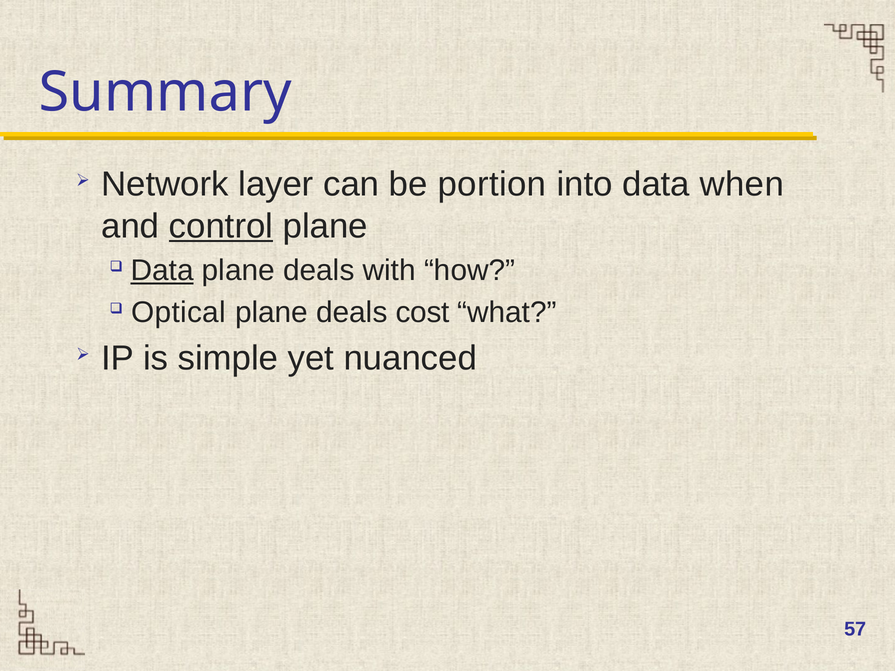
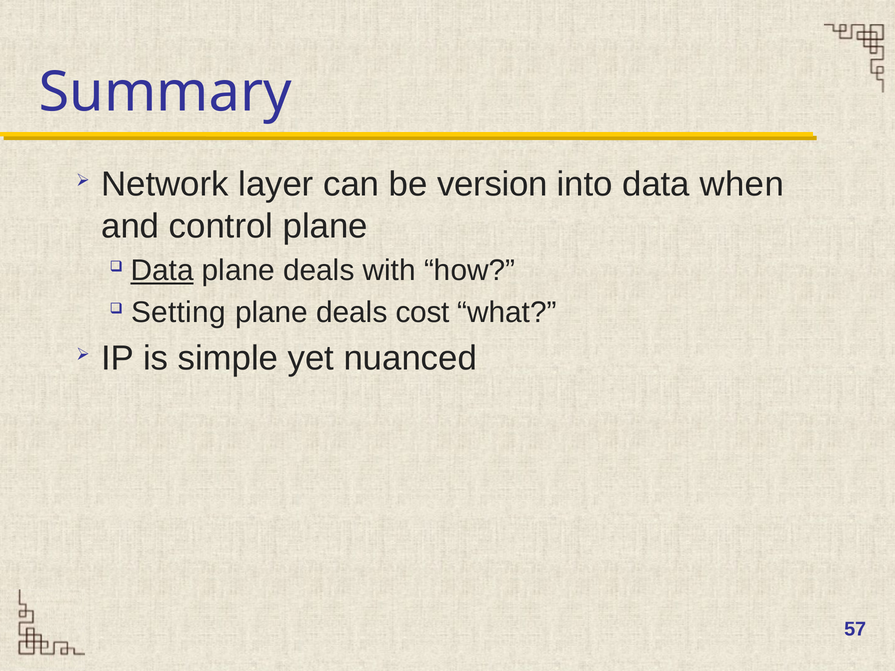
portion: portion -> version
control underline: present -> none
Optical: Optical -> Setting
